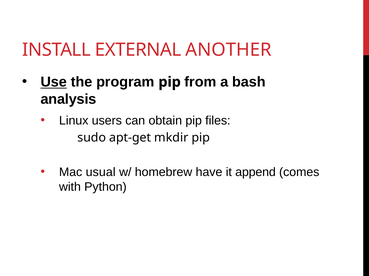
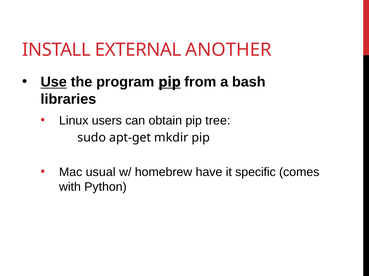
pip at (170, 82) underline: none -> present
analysis: analysis -> libraries
files: files -> tree
append: append -> specific
